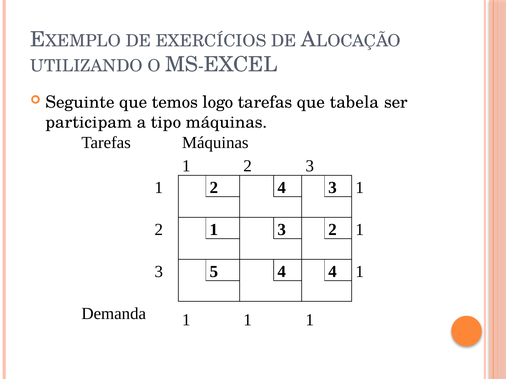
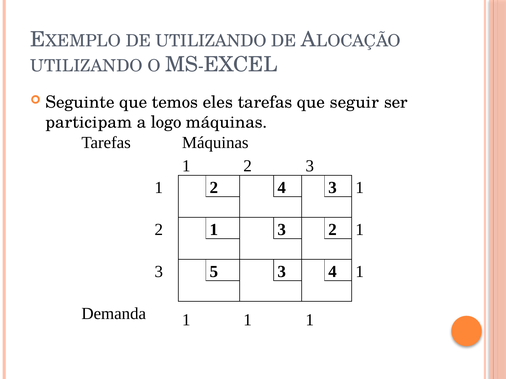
DE EXERCÍCIOS: EXERCÍCIOS -> UTILIZANDO
logo: logo -> eles
tabela: tabela -> seguir
tipo: tipo -> logo
5 4: 4 -> 3
